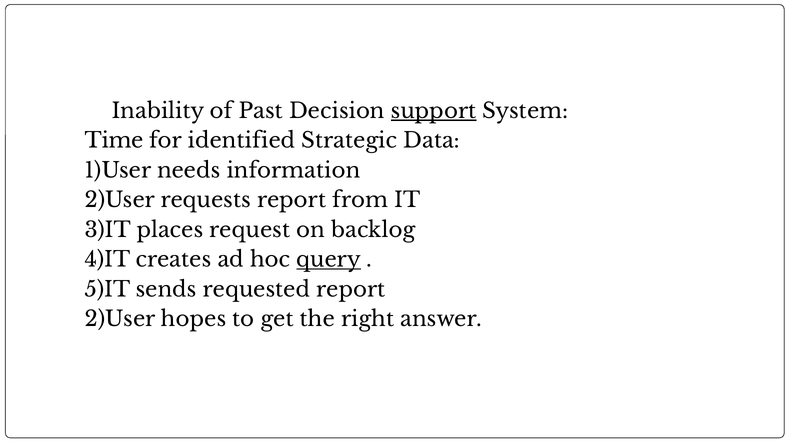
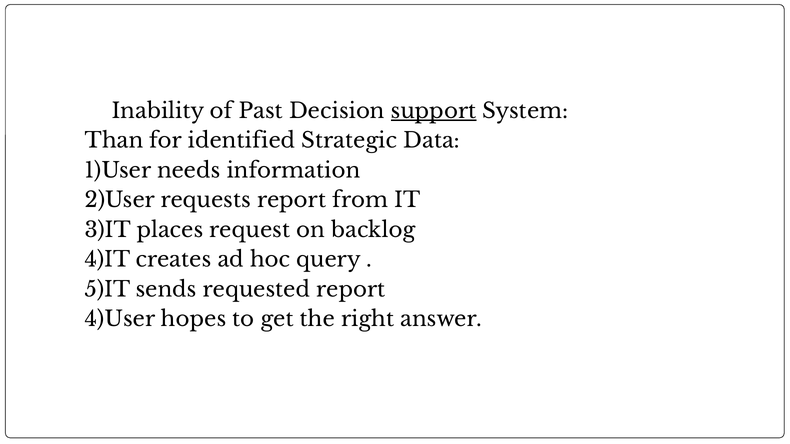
Time: Time -> Than
query underline: present -> none
2)User at (120, 319): 2)User -> 4)User
